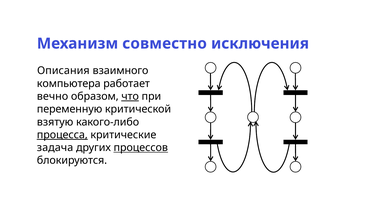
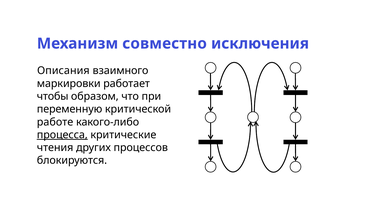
компьютера: компьютера -> маркировки
вечно: вечно -> чтобы
что underline: present -> none
взятую: взятую -> работе
задача: задача -> чтения
процессов underline: present -> none
